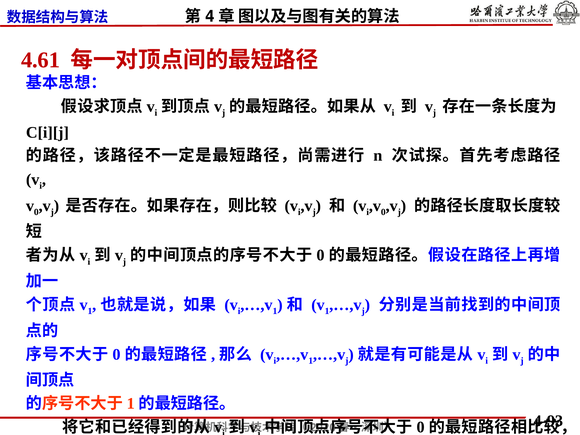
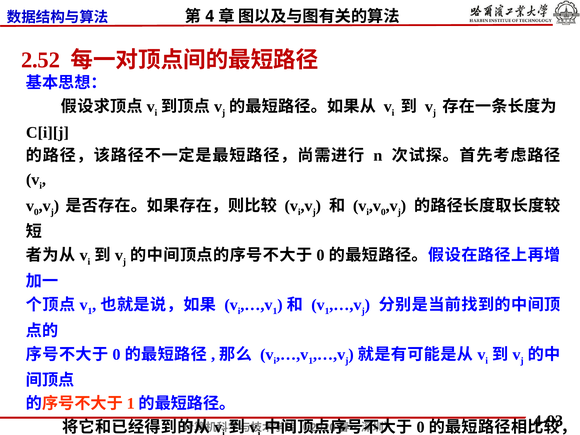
4.61: 4.61 -> 2.52
